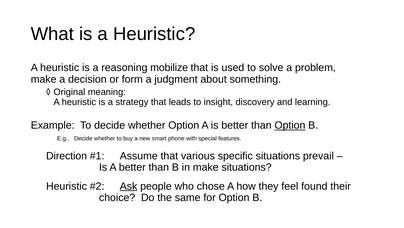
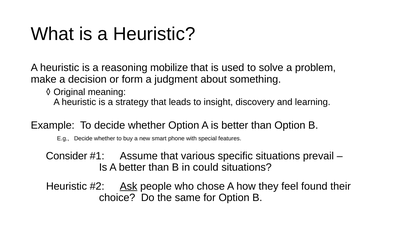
Option at (290, 125) underline: present -> none
Direction: Direction -> Consider
in make: make -> could
